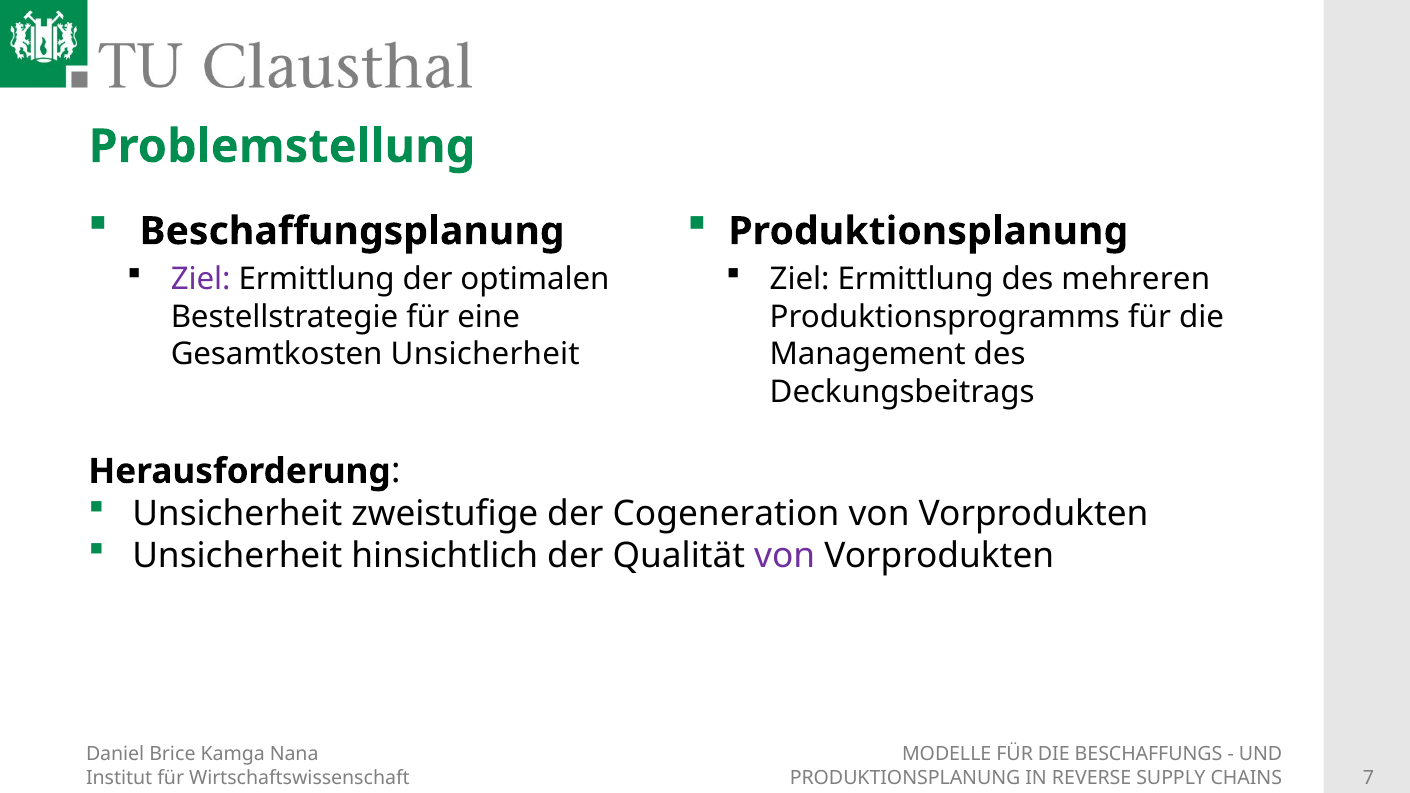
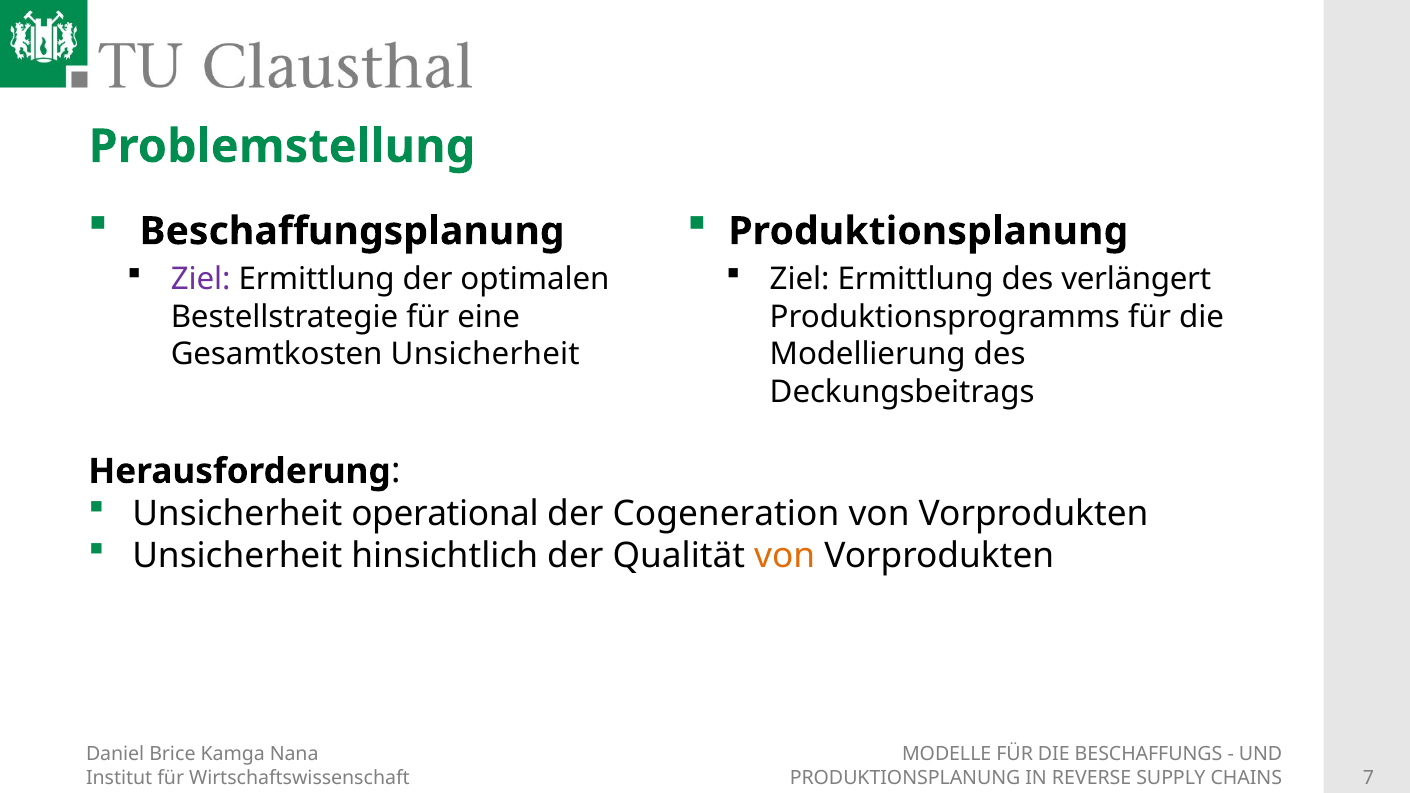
mehreren: mehreren -> verlängert
Management: Management -> Modellierung
zweistufige: zweistufige -> operational
von at (785, 556) colour: purple -> orange
